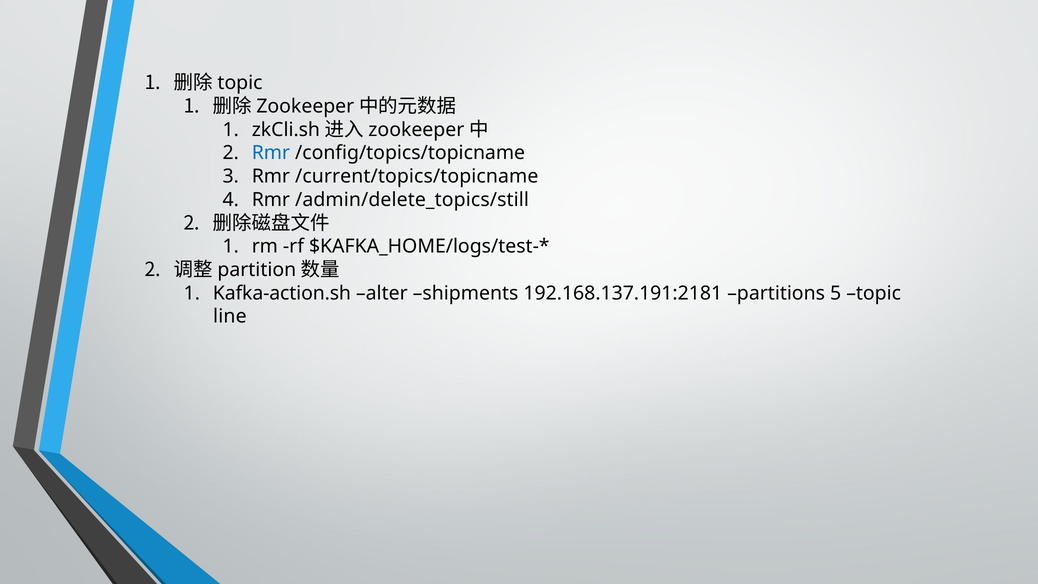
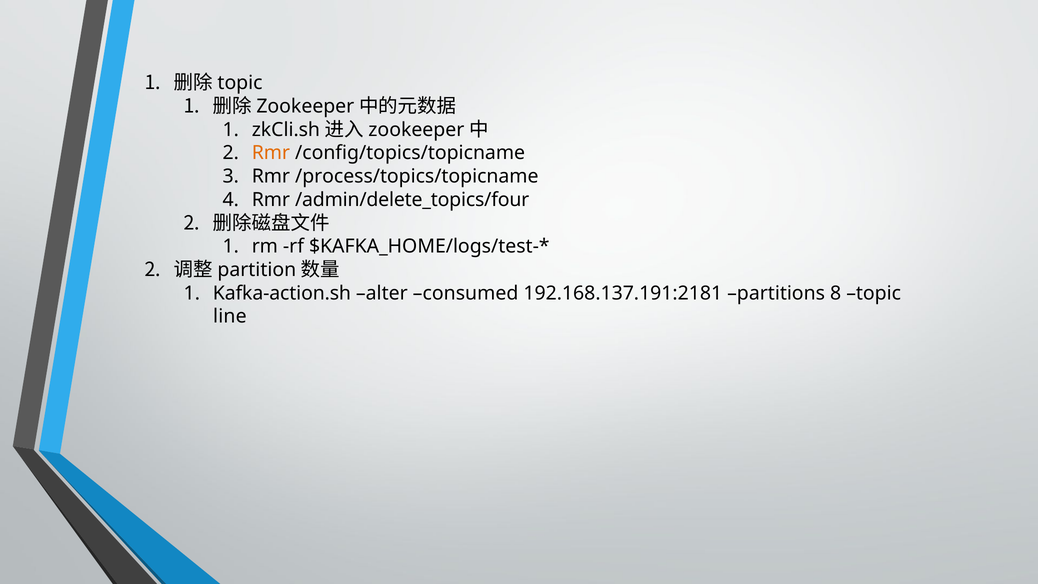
Rmr at (271, 153) colour: blue -> orange
/current/topics/topicname: /current/topics/topicname -> /process/topics/topicname
/admin/delete_topics/still: /admin/delete_topics/still -> /admin/delete_topics/four
shipments: shipments -> consumed
5: 5 -> 8
